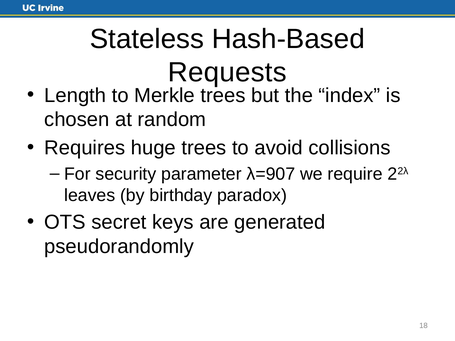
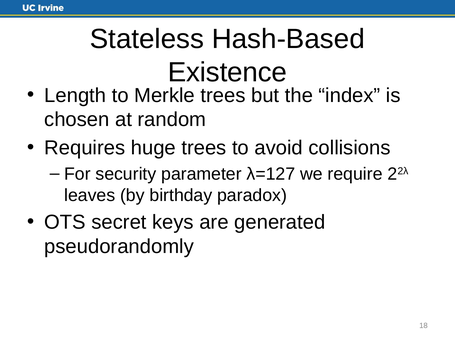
Requests: Requests -> Existence
λ=907: λ=907 -> λ=127
